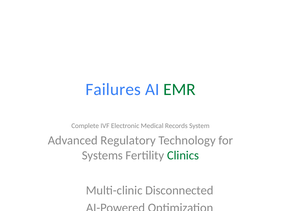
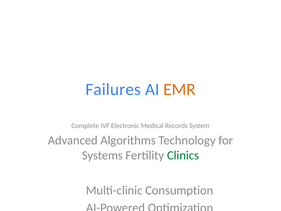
EMR colour: green -> orange
Regulatory: Regulatory -> Algorithms
Disconnected: Disconnected -> Consumption
